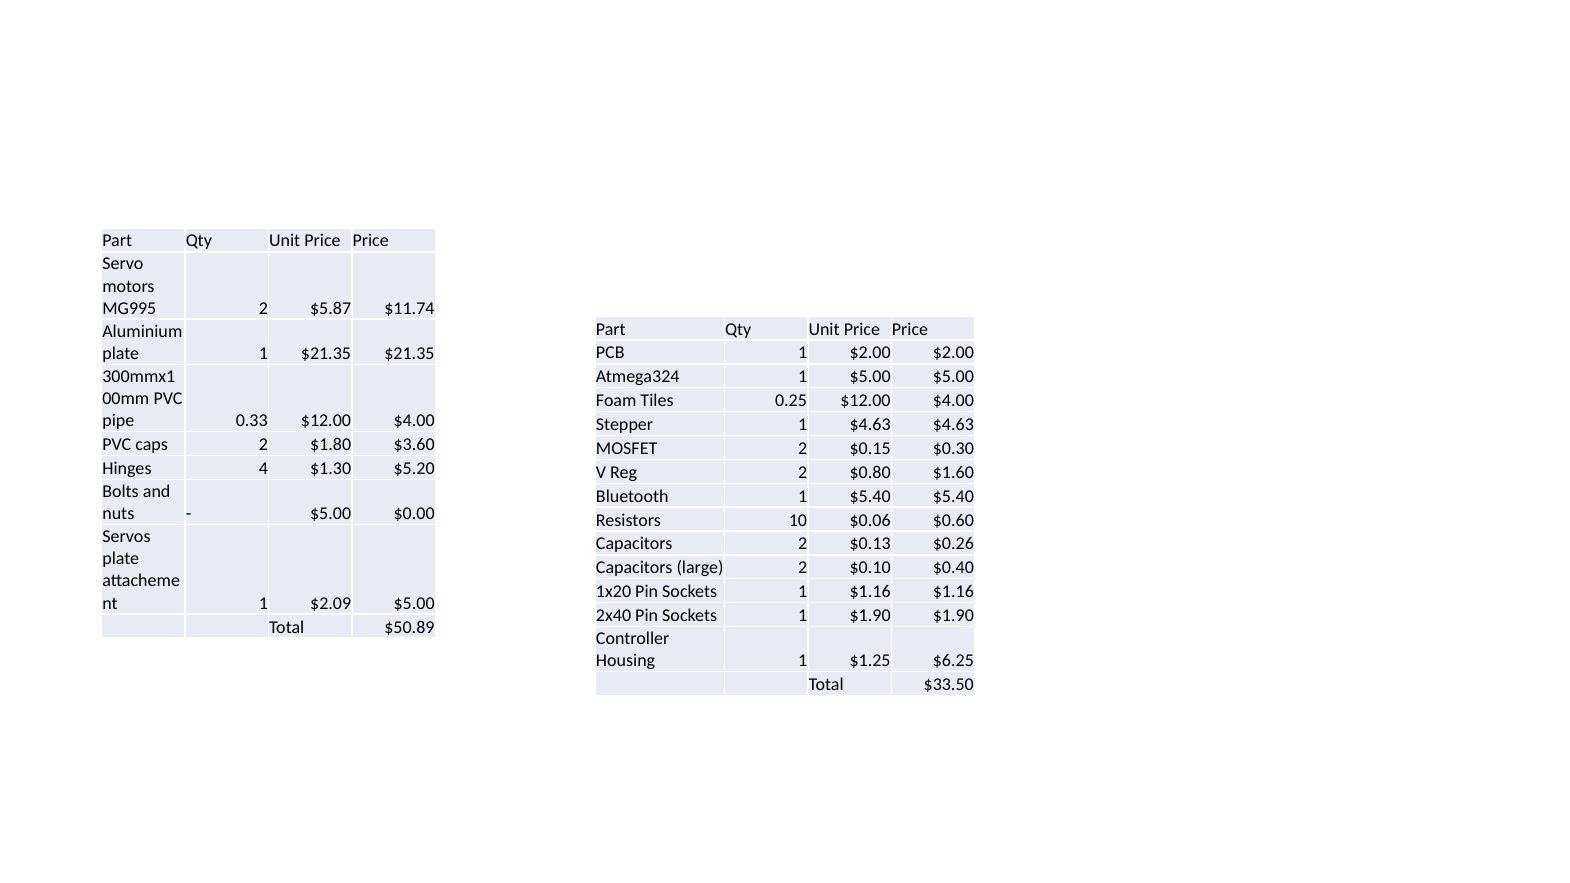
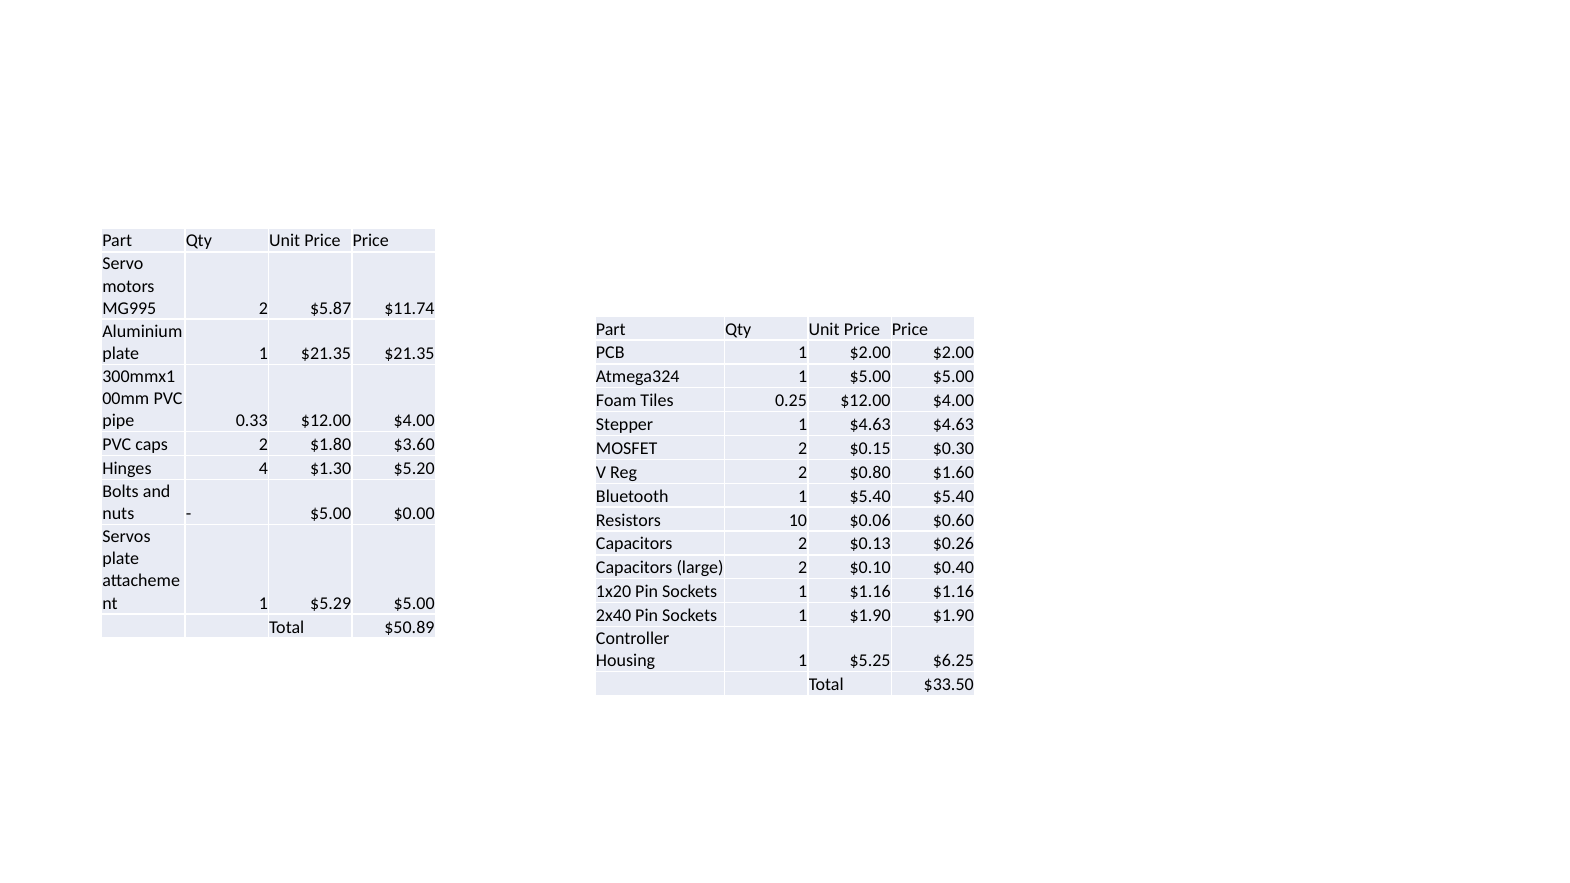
$2.09: $2.09 -> $5.29
$1.25: $1.25 -> $5.25
